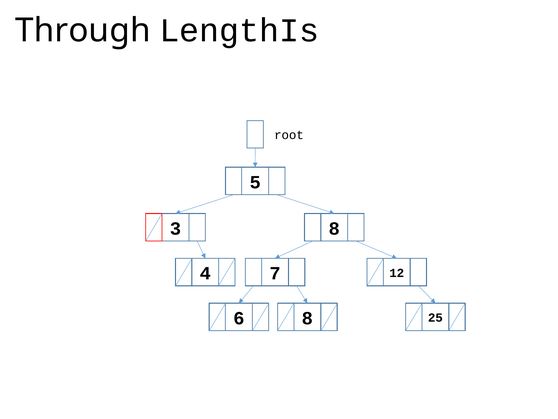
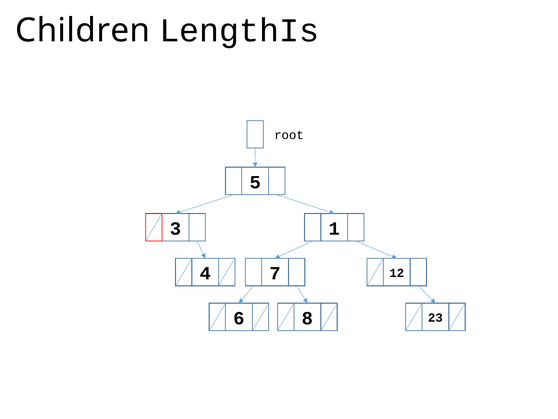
Through: Through -> Children
3 8: 8 -> 1
25: 25 -> 23
